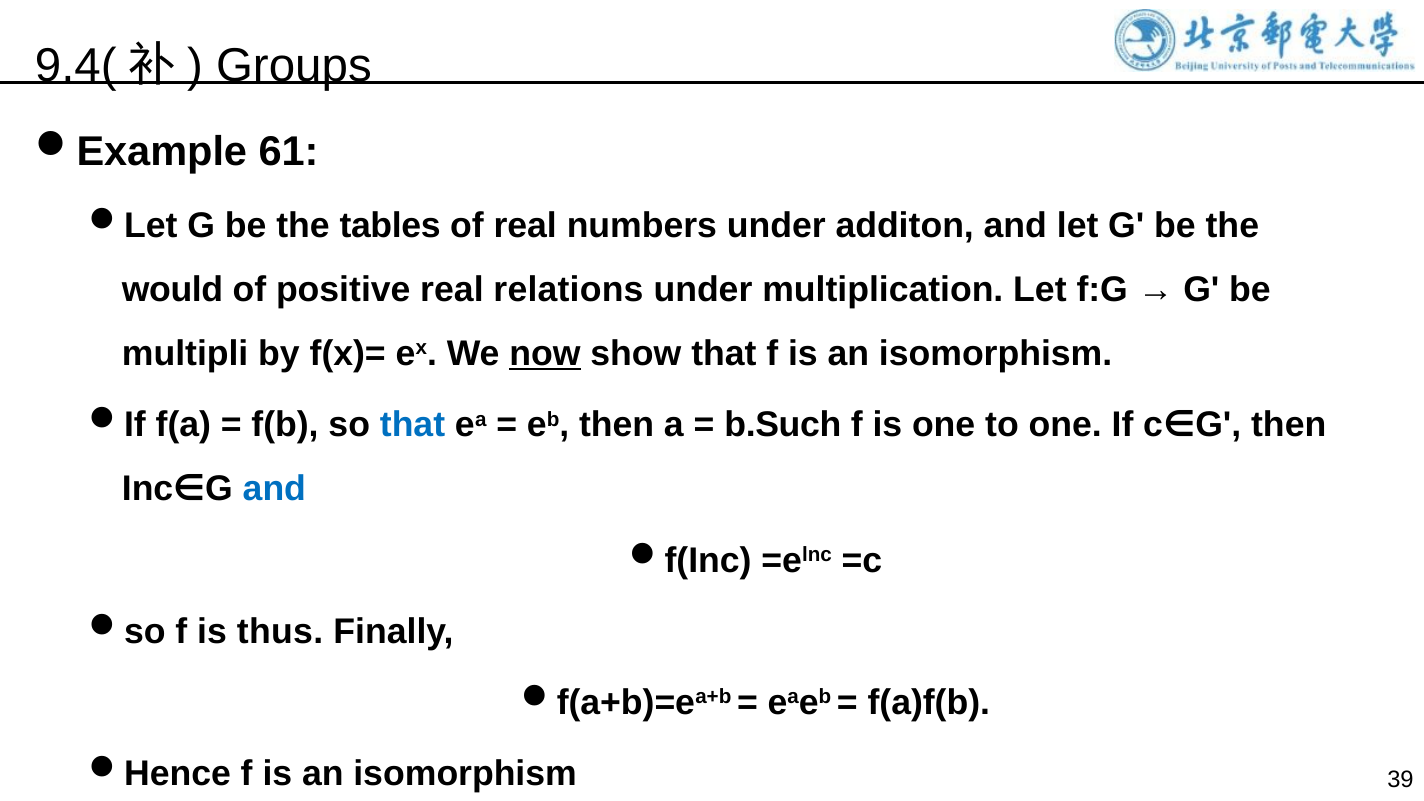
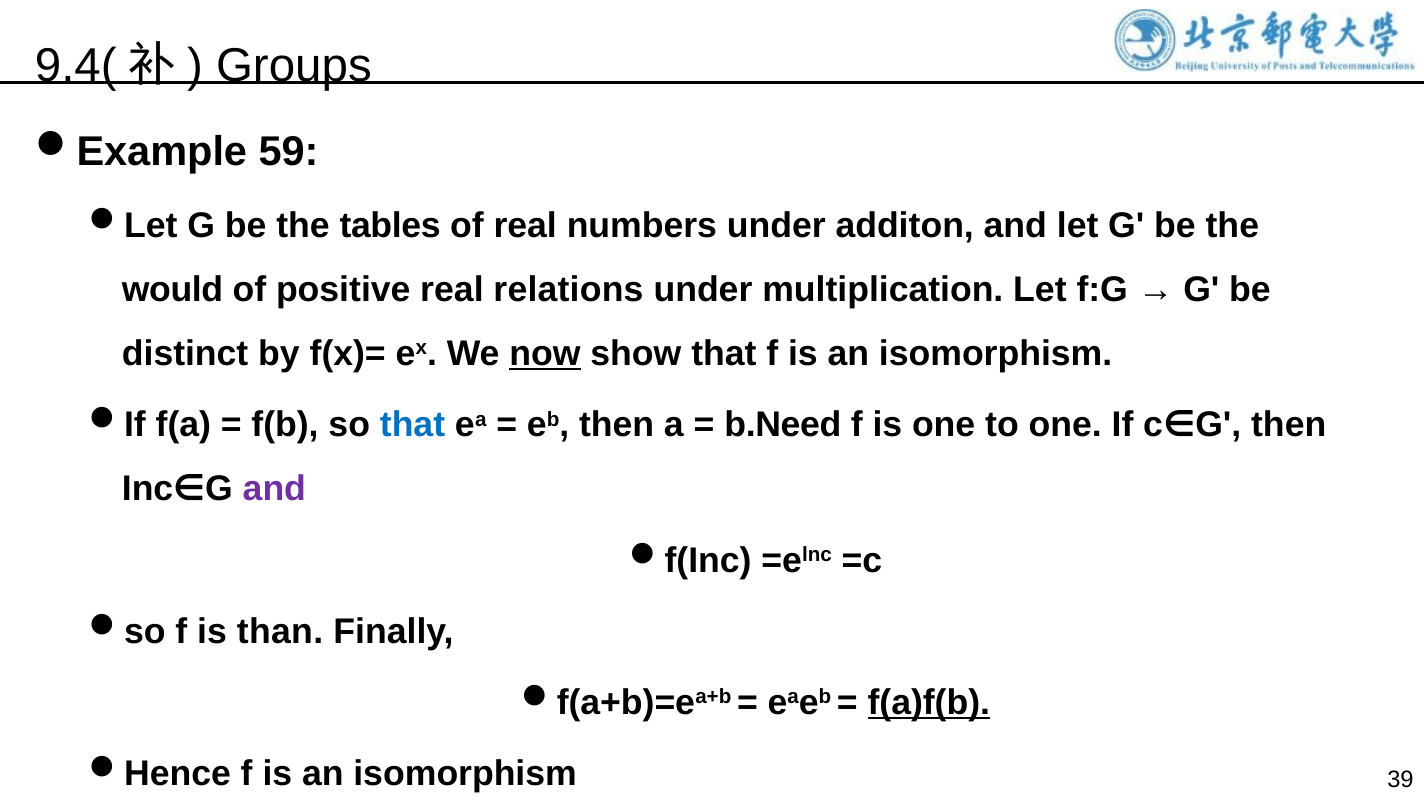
61: 61 -> 59
multipli: multipli -> distinct
b.Such: b.Such -> b.Need
and at (274, 489) colour: blue -> purple
thus: thus -> than
f(a)f(b underline: none -> present
